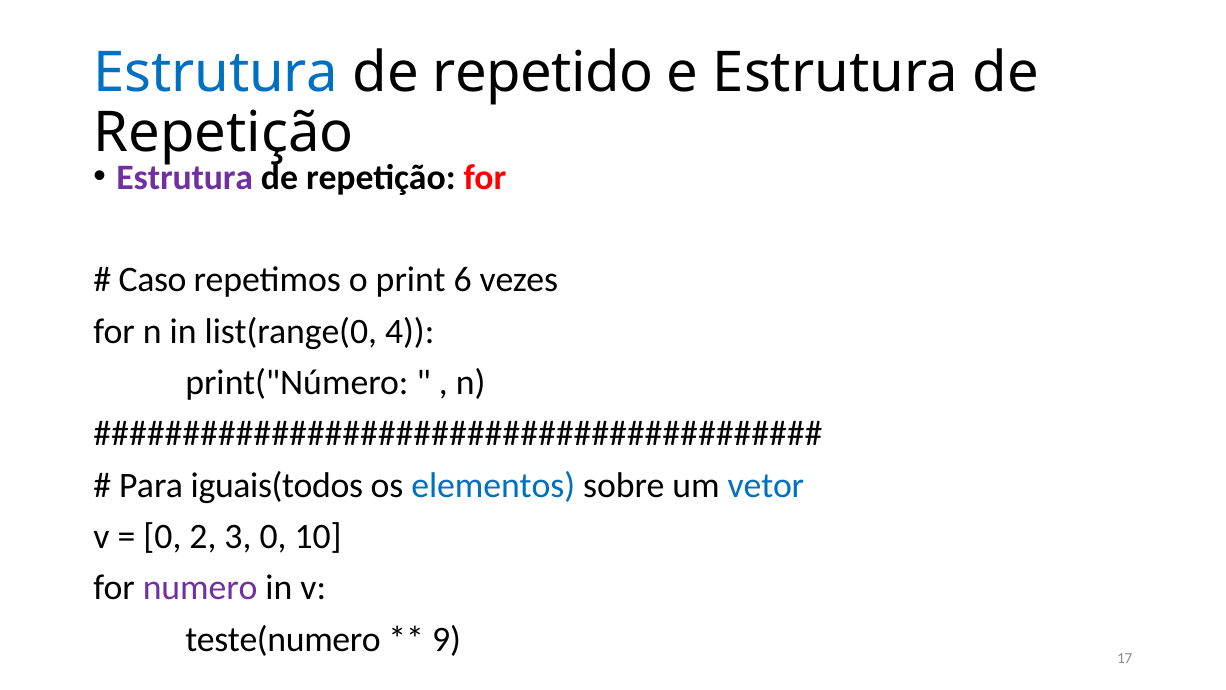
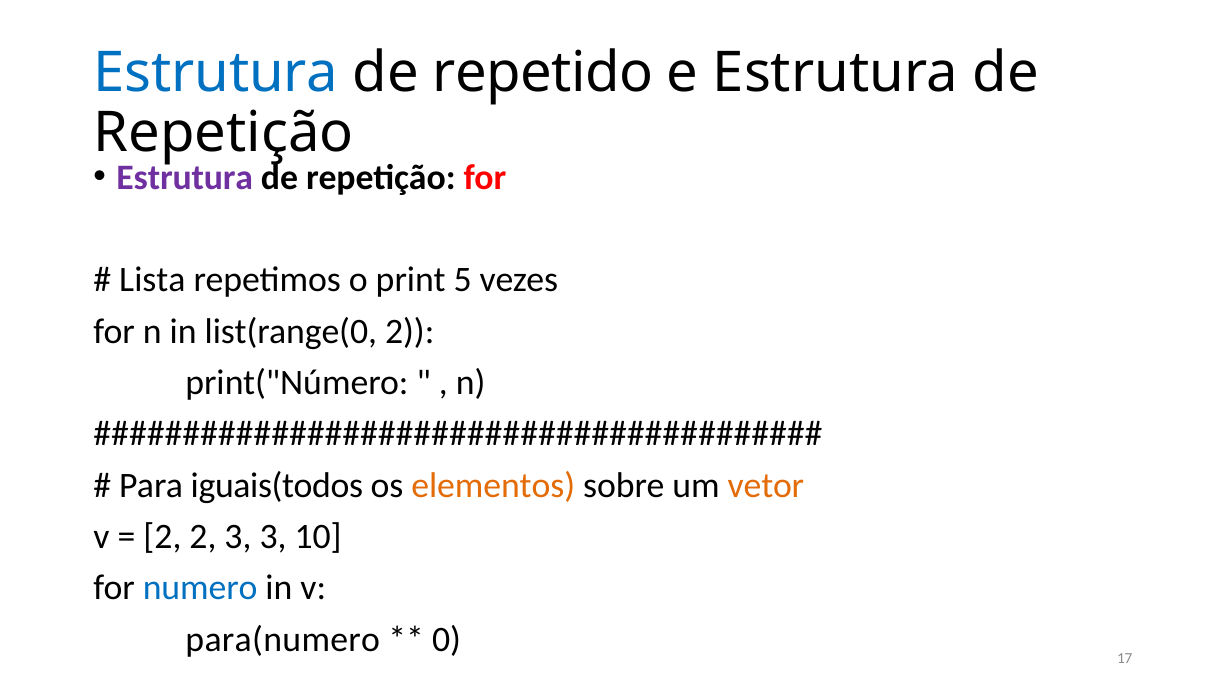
Caso: Caso -> Lista
6: 6 -> 5
list(range(0 4: 4 -> 2
elementos colour: blue -> orange
vetor colour: blue -> orange
0 at (162, 537): 0 -> 2
3 0: 0 -> 3
numero colour: purple -> blue
teste(numero: teste(numero -> para(numero
9: 9 -> 0
